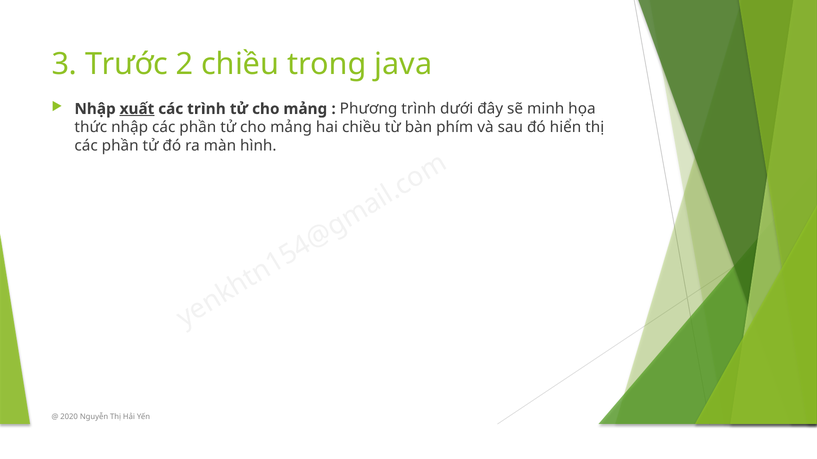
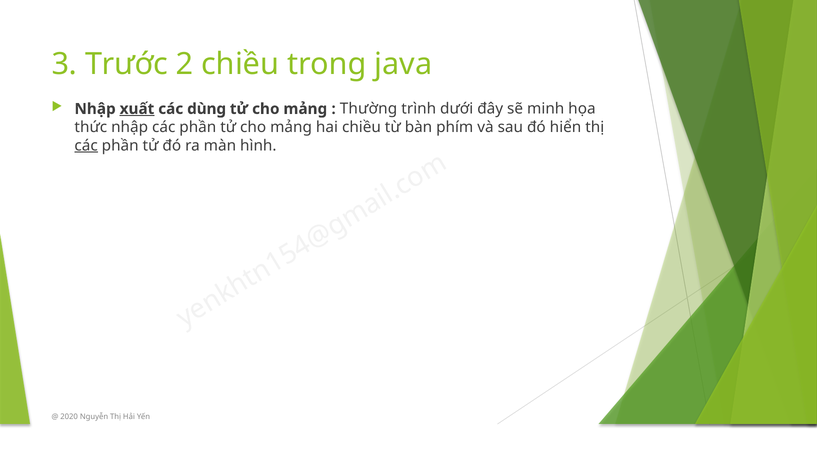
các trình: trình -> dùng
Phương: Phương -> Thường
các at (86, 146) underline: none -> present
